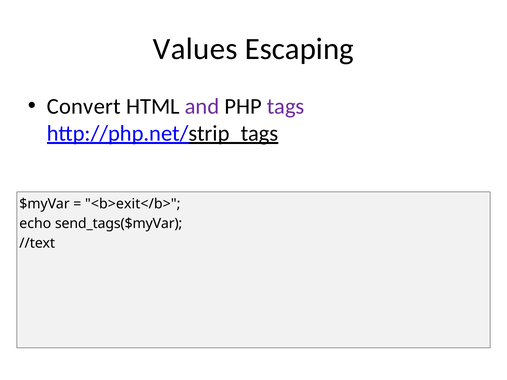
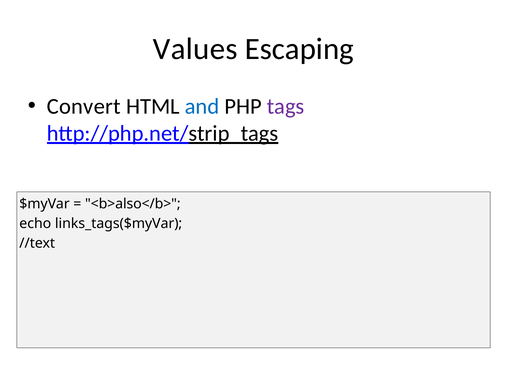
and colour: purple -> blue
<b>exit</b>: <b>exit</b> -> <b>also</b>
send_tags($myVar: send_tags($myVar -> links_tags($myVar
